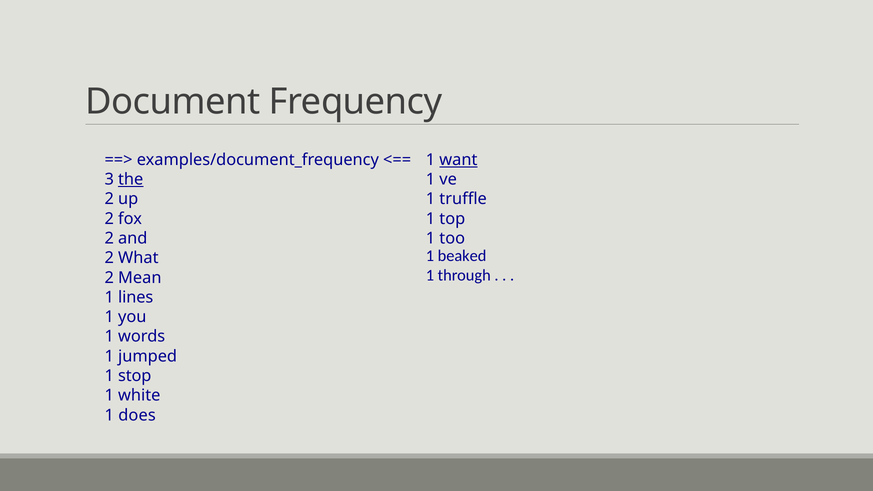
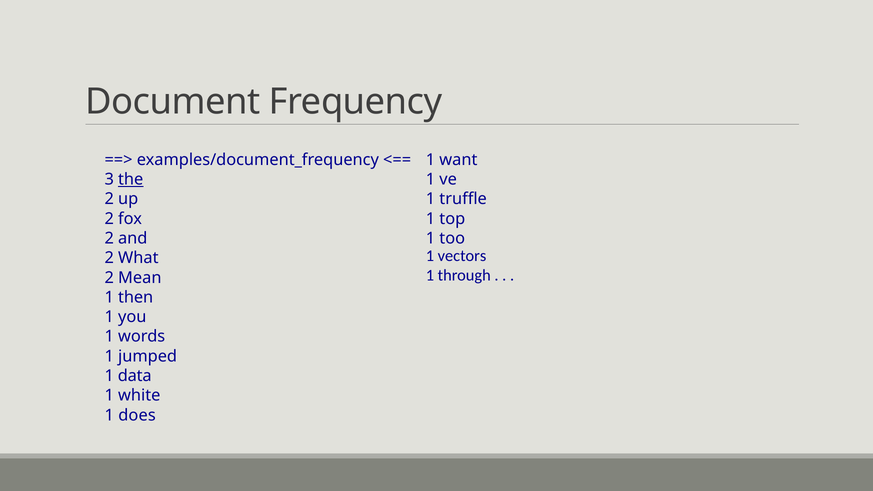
want underline: present -> none
beaked: beaked -> vectors
lines: lines -> then
stop: stop -> data
